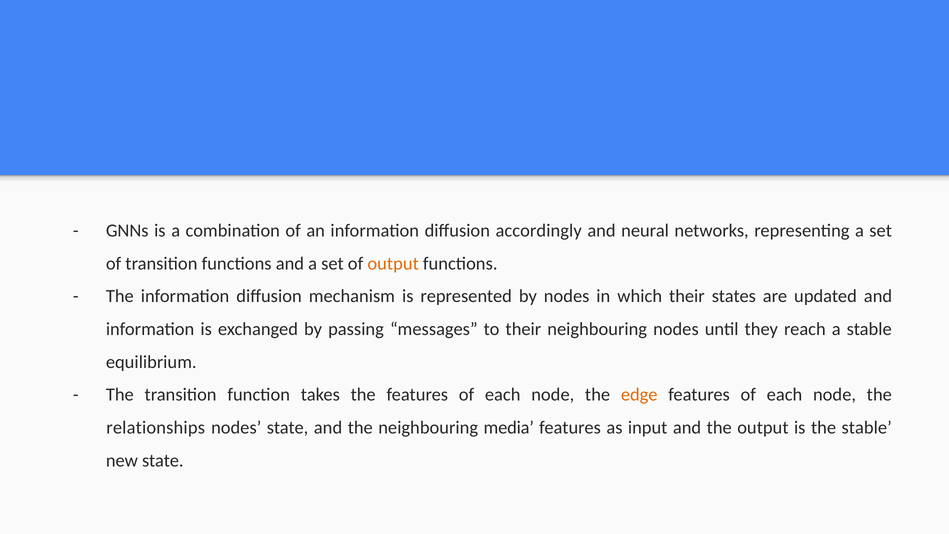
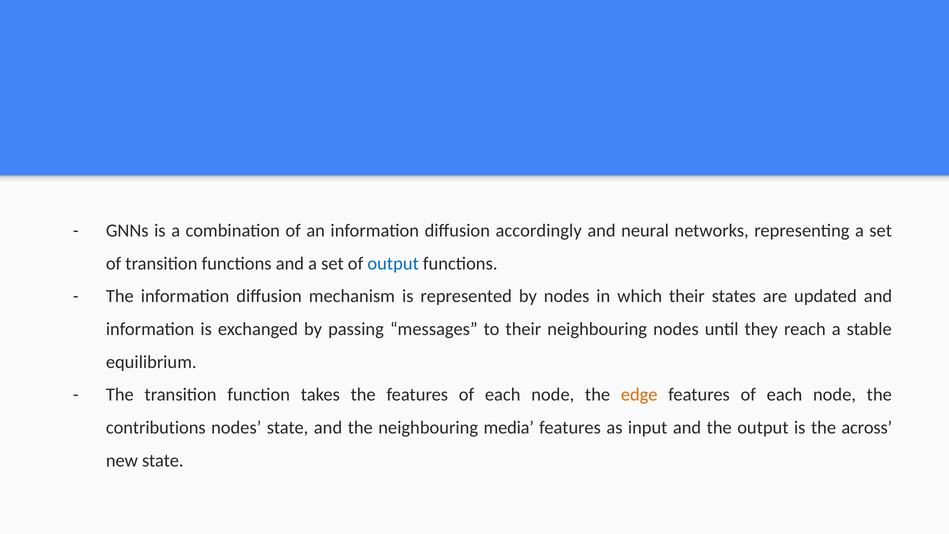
output at (393, 263) colour: orange -> blue
relationships: relationships -> contributions
the stable: stable -> across
